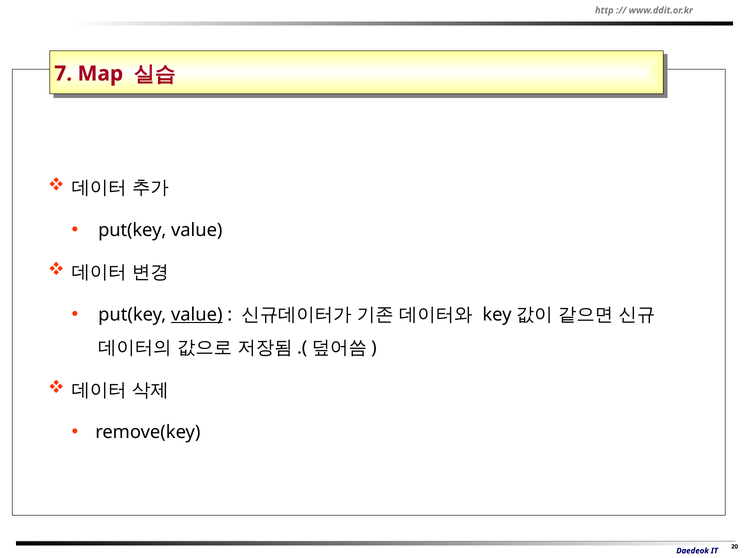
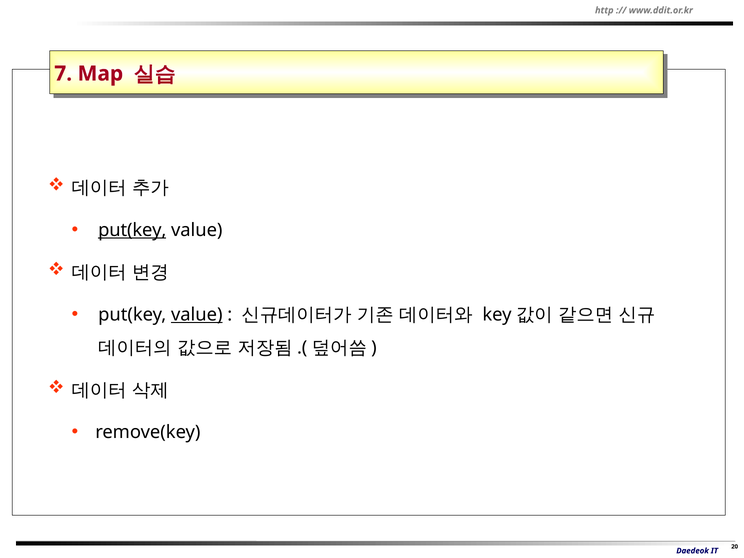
put(key at (132, 230) underline: none -> present
